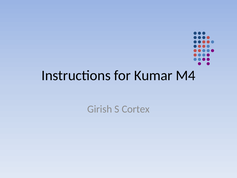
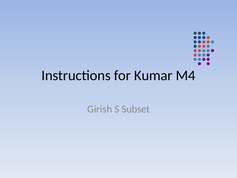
Cortex: Cortex -> Subset
